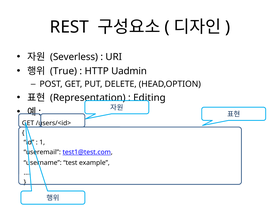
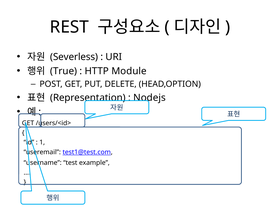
Uadmin: Uadmin -> Module
Editing: Editing -> Nodejs
